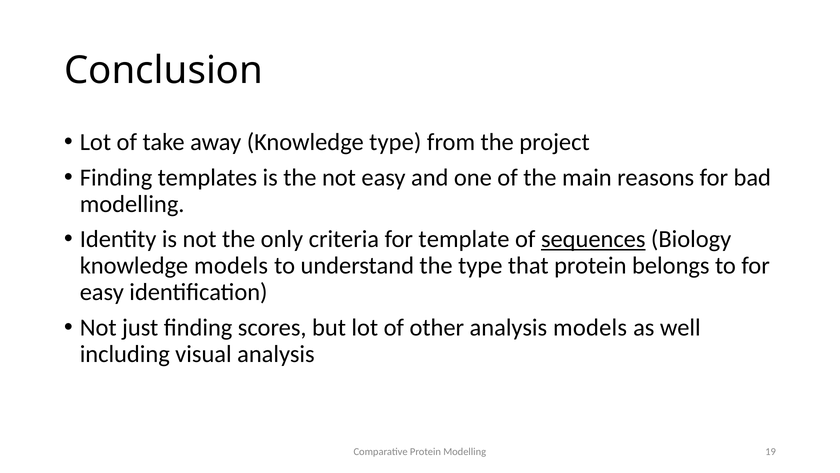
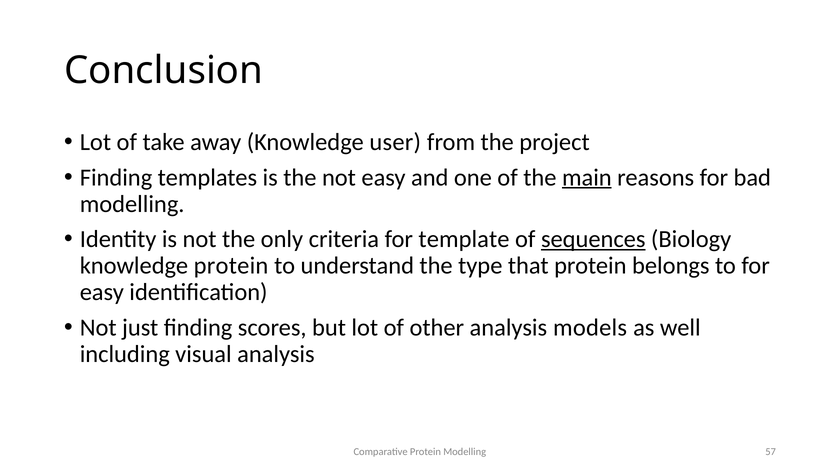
Knowledge type: type -> user
main underline: none -> present
knowledge models: models -> protein
19: 19 -> 57
